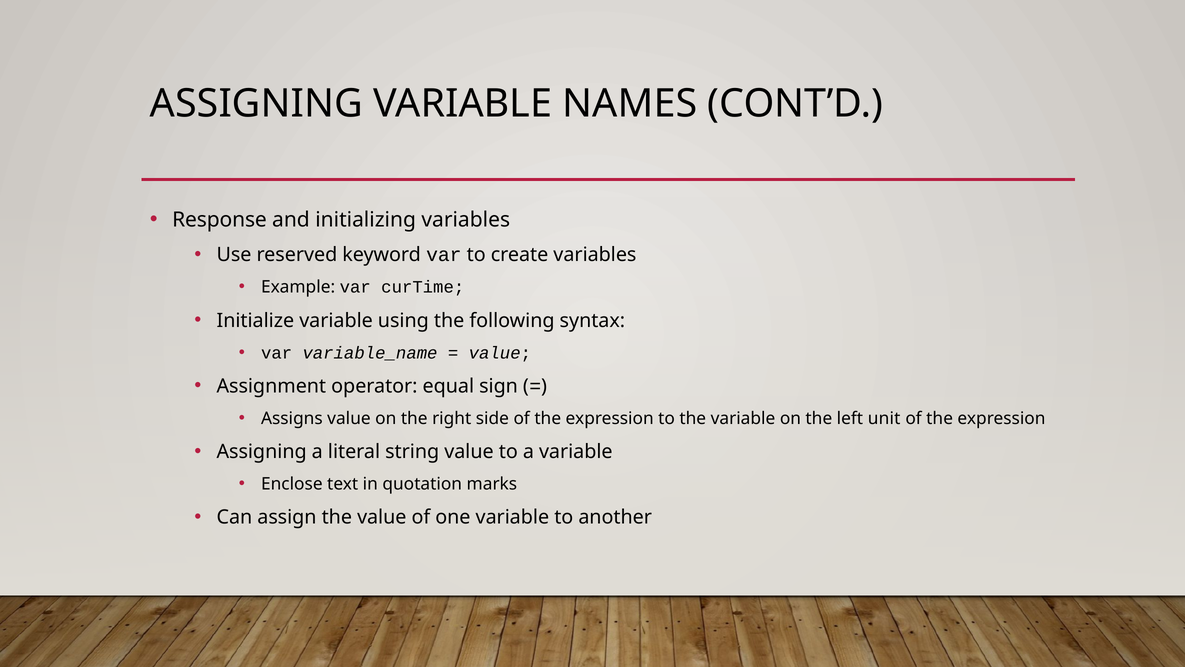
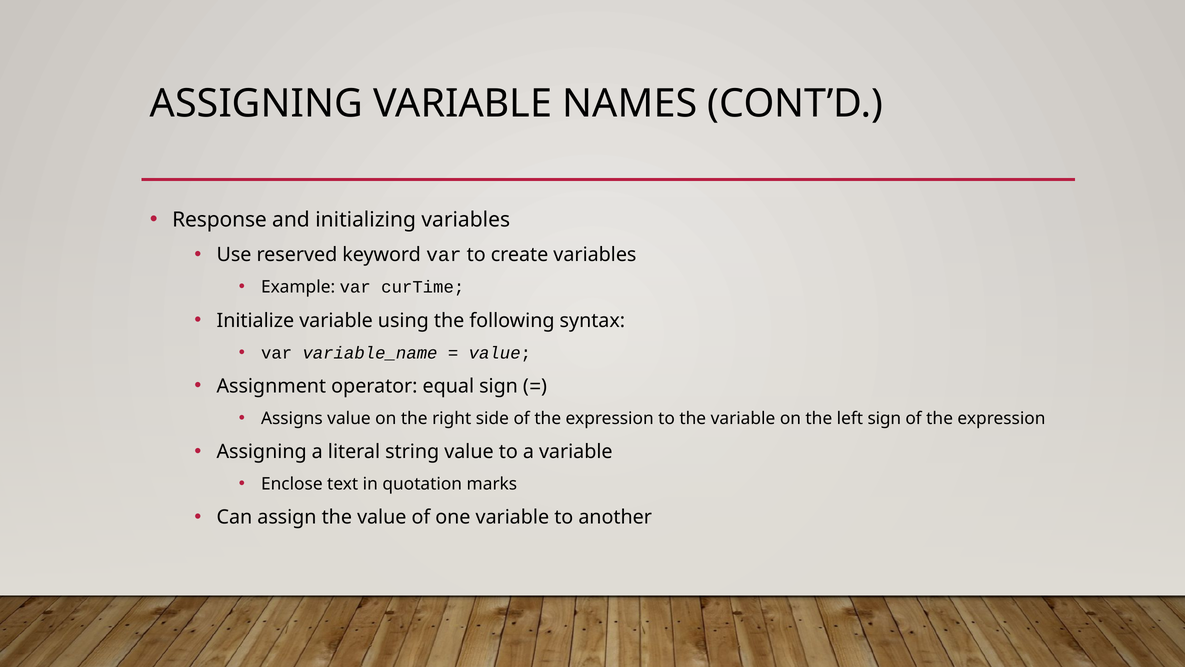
left unit: unit -> sign
